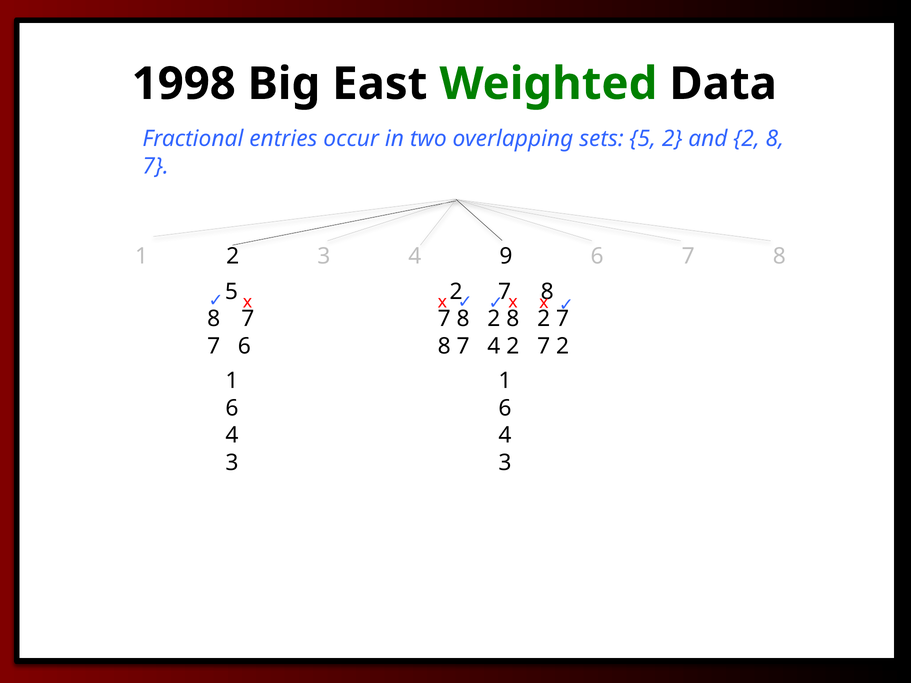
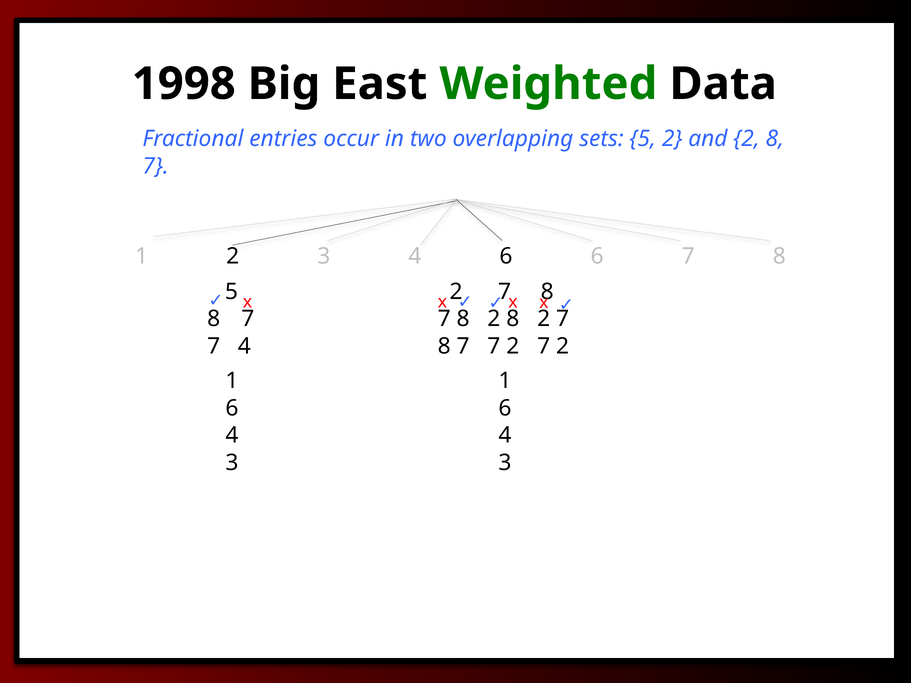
4 9: 9 -> 6
7 6: 6 -> 4
4 at (494, 346): 4 -> 7
